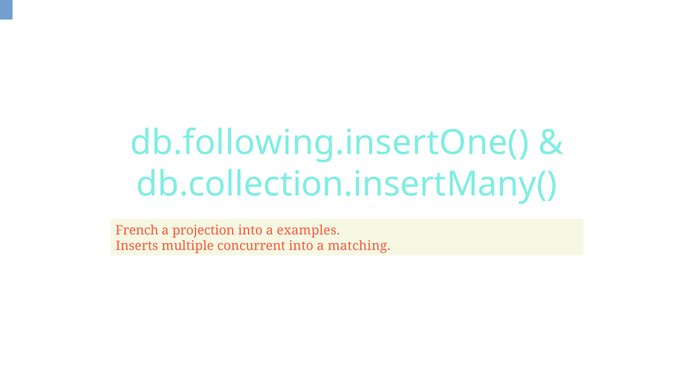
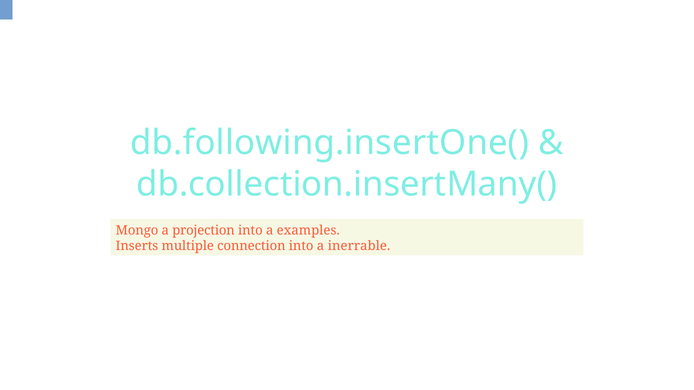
French: French -> Mongo
concurrent: concurrent -> connection
matching: matching -> inerrable
